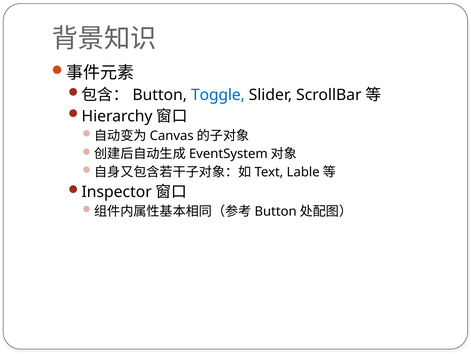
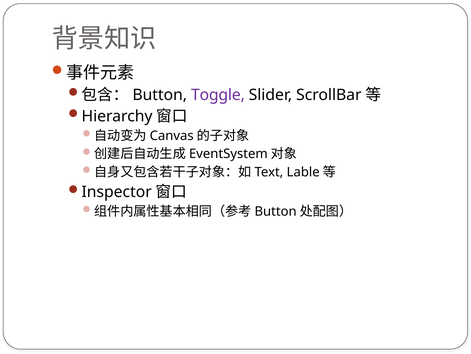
Toggle colour: blue -> purple
